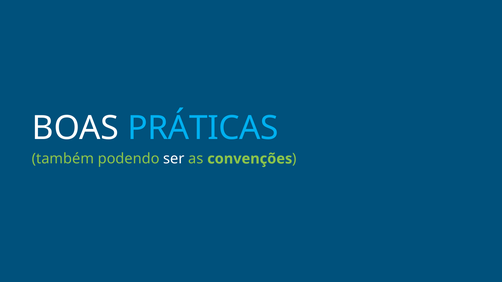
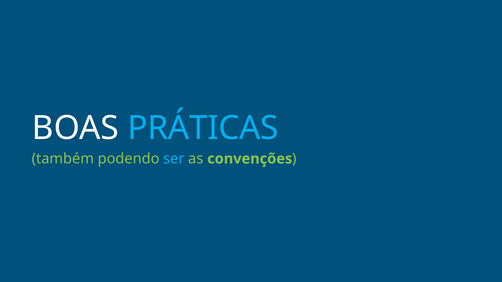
ser colour: white -> light blue
